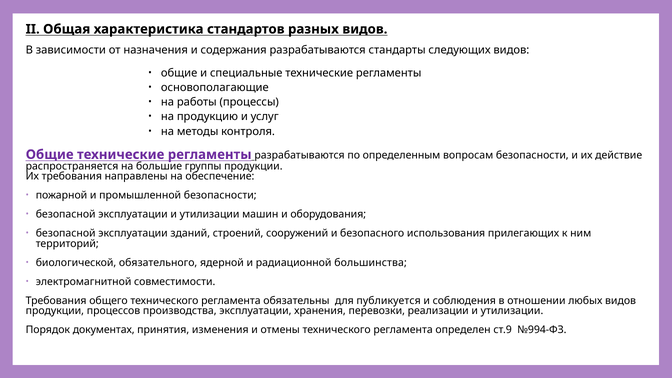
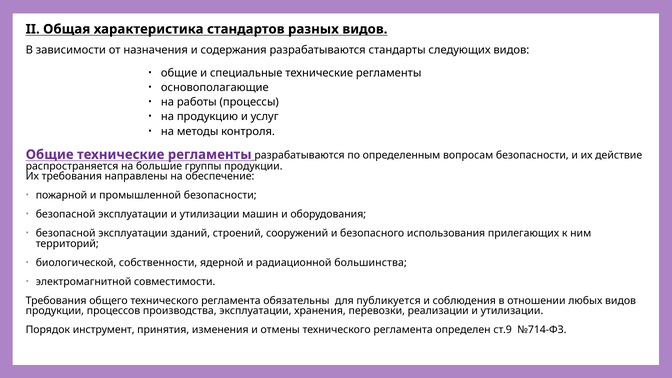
обязательного: обязательного -> собственности
документах: документах -> инструмент
№994-ФЗ: №994-ФЗ -> №714-ФЗ
